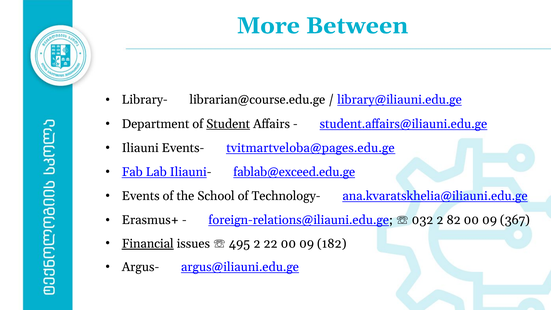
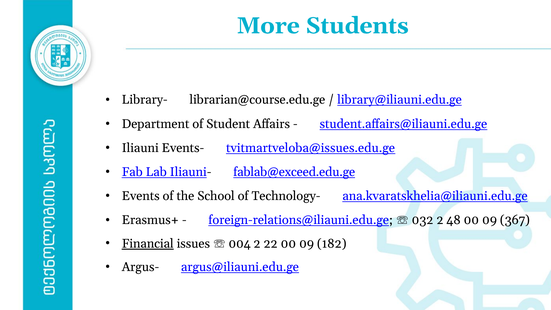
Between: Between -> Students
Student underline: present -> none
tvitmartveloba@pages.edu.ge: tvitmartveloba@pages.edu.ge -> tvitmartveloba@issues.edu.ge
82: 82 -> 48
495: 495 -> 004
